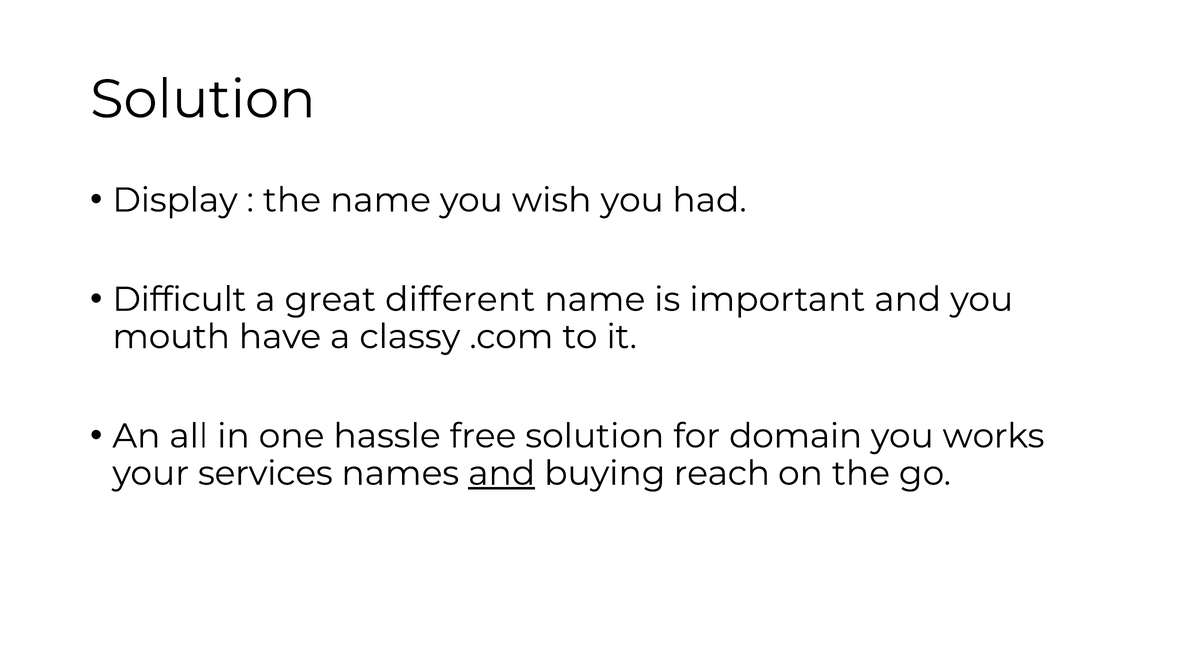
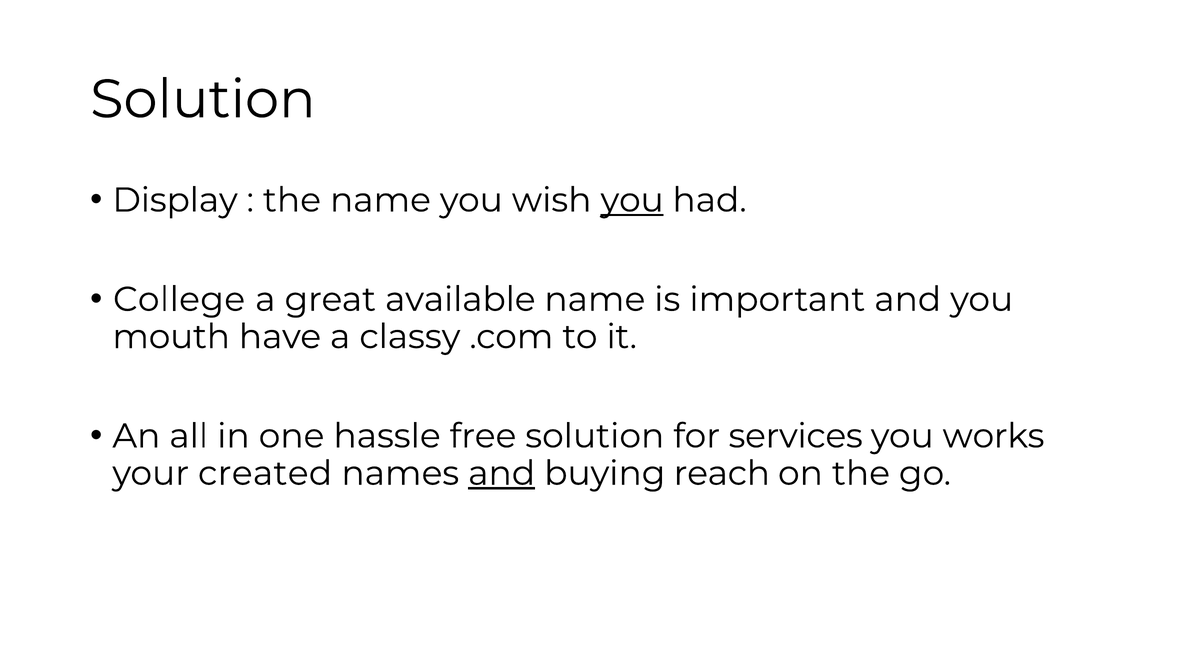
you at (632, 200) underline: none -> present
Difficult: Difficult -> College
different: different -> available
domain: domain -> services
services: services -> created
